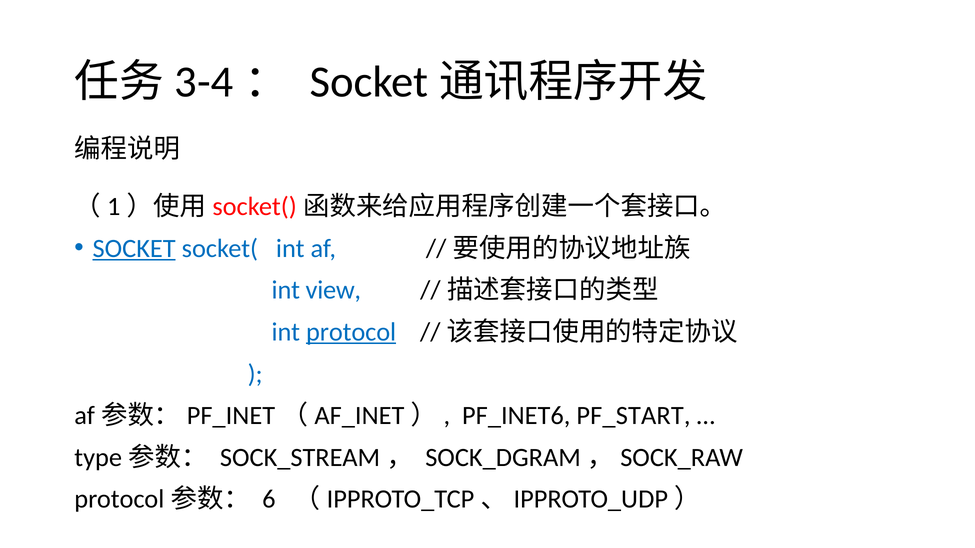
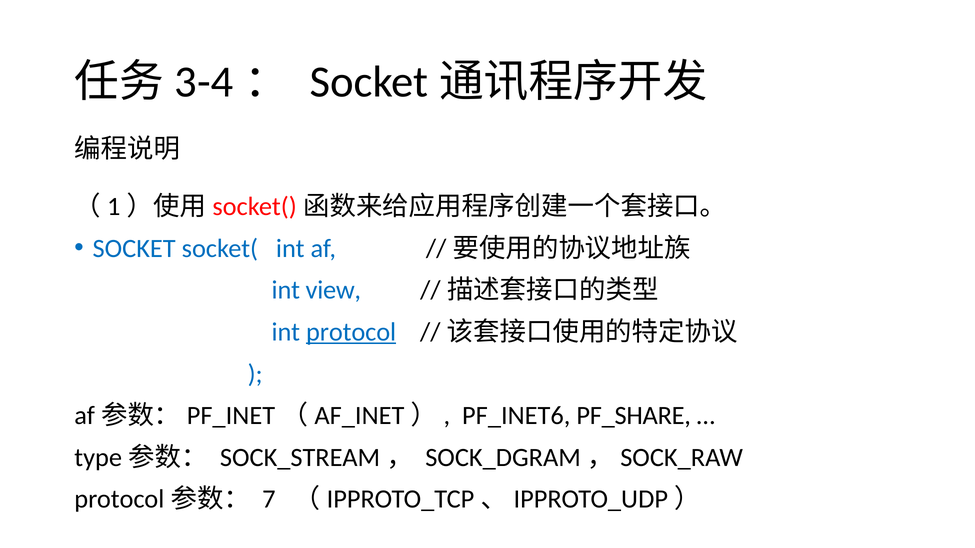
SOCKET underline: present -> none
PF_START: PF_START -> PF_SHARE
6: 6 -> 7
